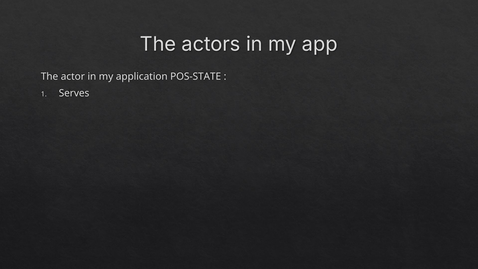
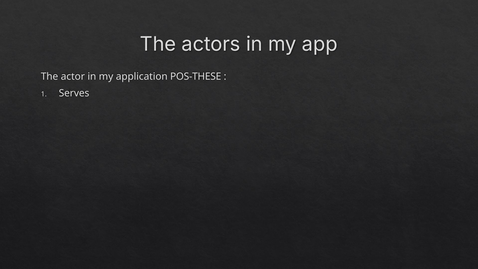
POS-STATE: POS-STATE -> POS-THESE
